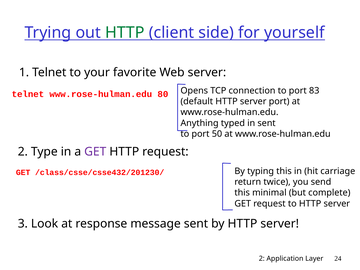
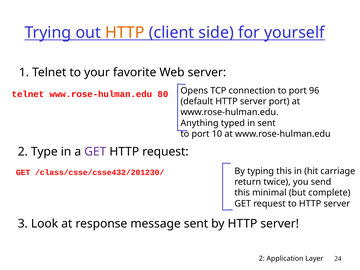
HTTP at (125, 33) colour: green -> orange
83: 83 -> 96
50: 50 -> 10
